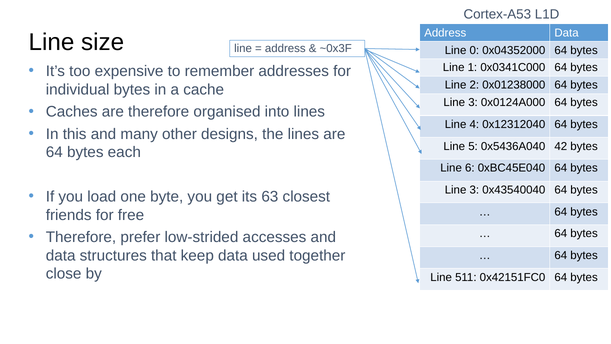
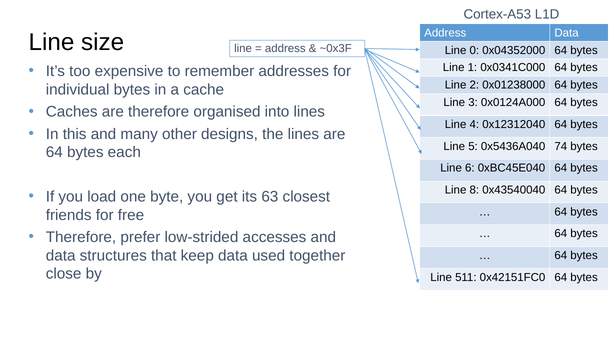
42: 42 -> 74
3 at (474, 190): 3 -> 8
